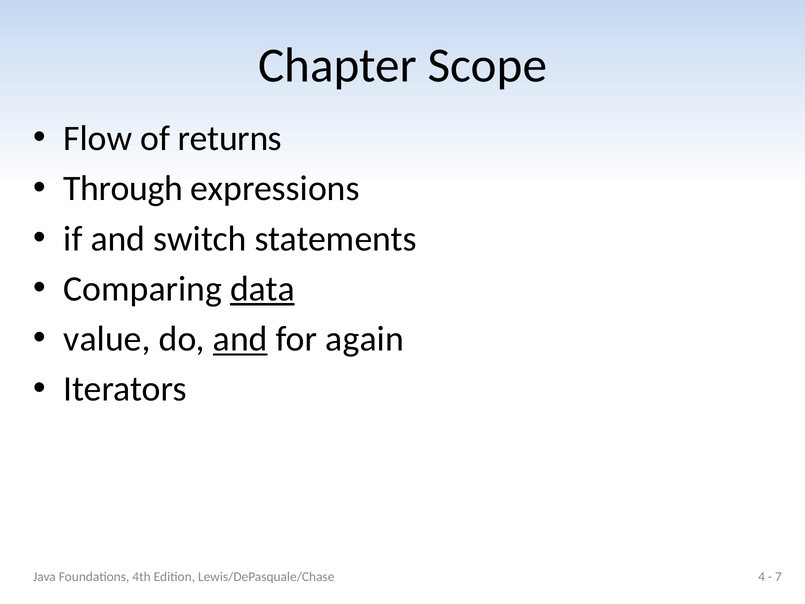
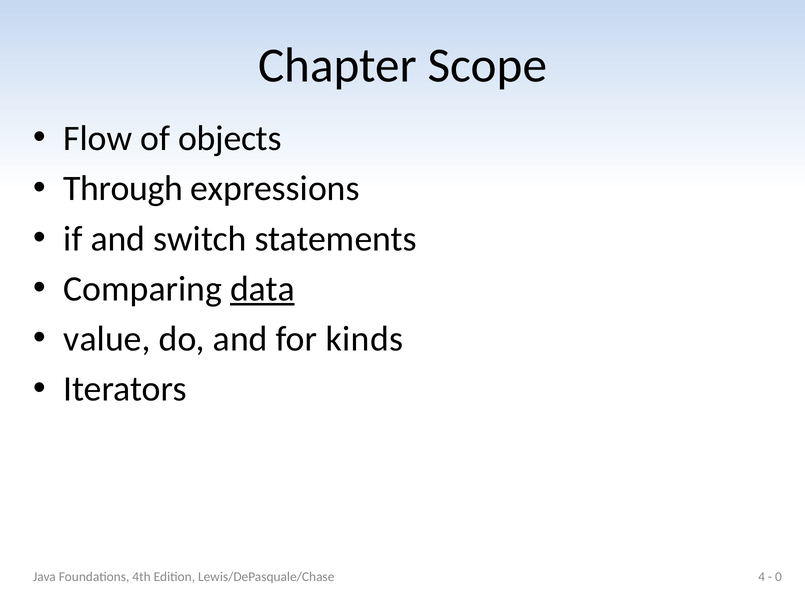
returns: returns -> objects
and at (240, 339) underline: present -> none
again: again -> kinds
7: 7 -> 0
